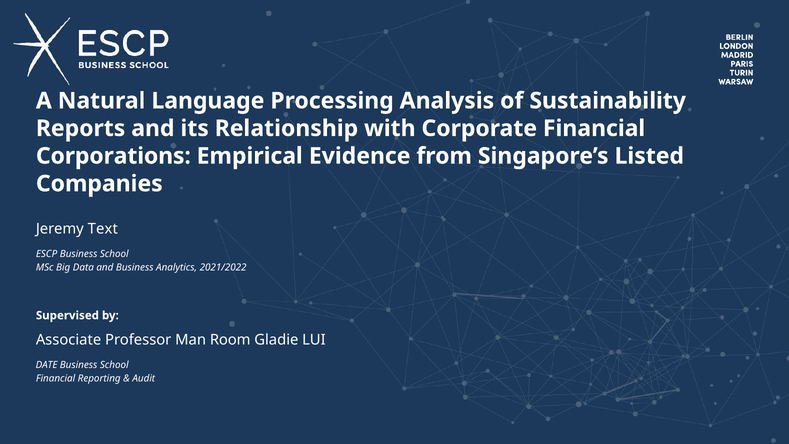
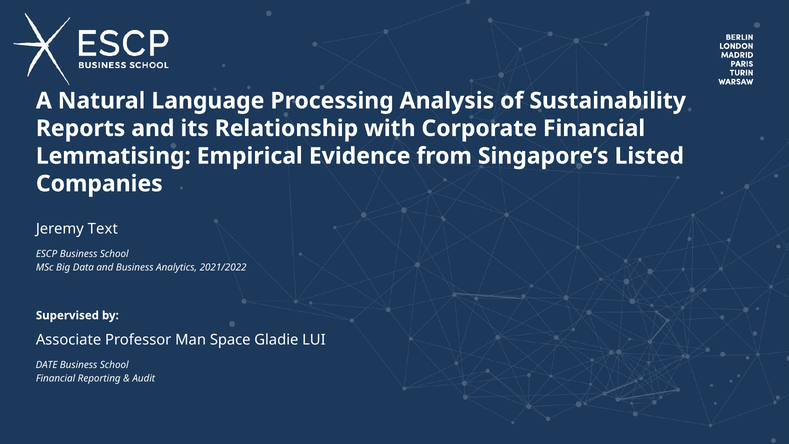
Corporations: Corporations -> Lemmatising
Room: Room -> Space
